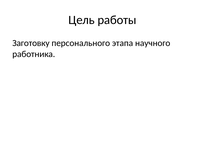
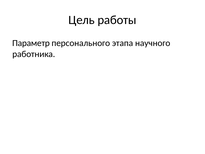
Заготовку: Заготовку -> Параметр
